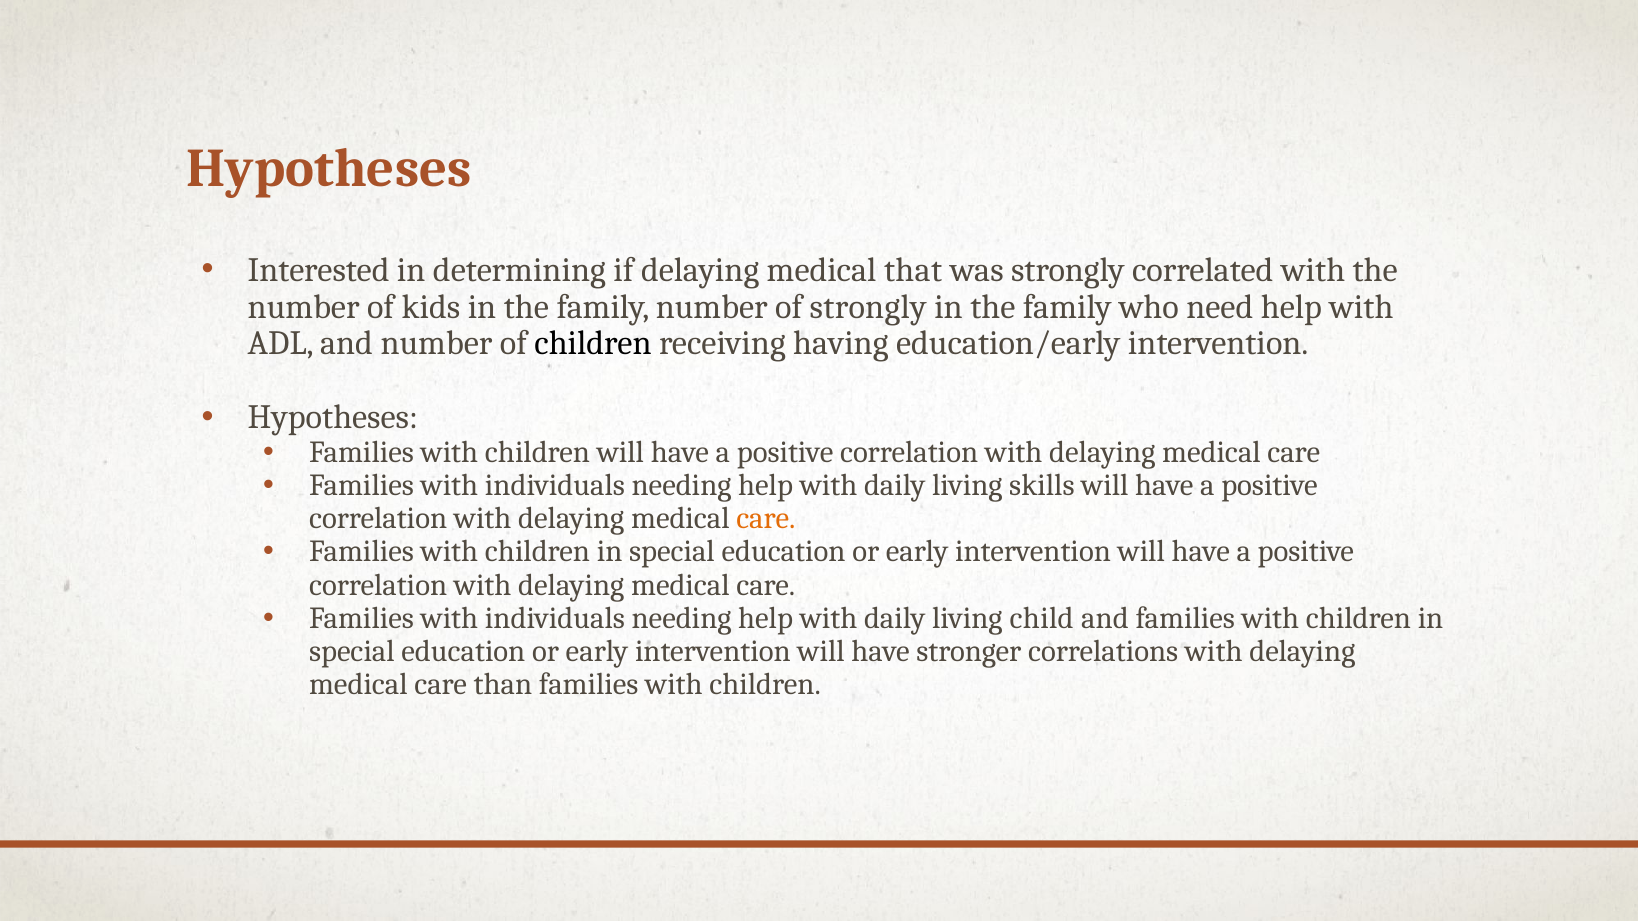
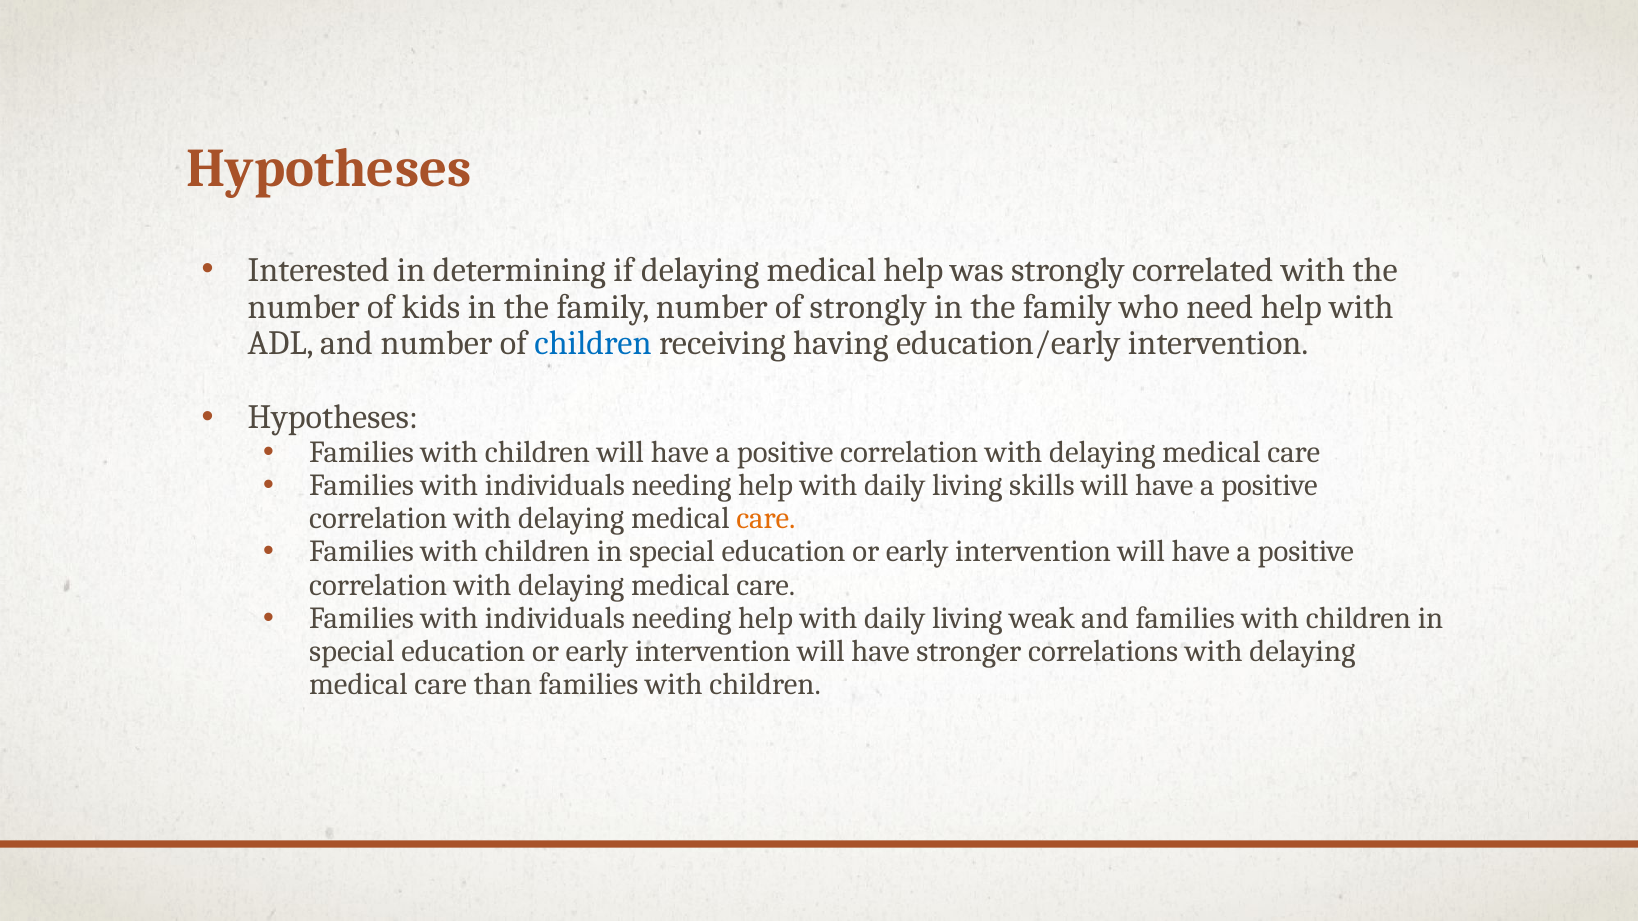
medical that: that -> help
children at (593, 344) colour: black -> blue
child: child -> weak
